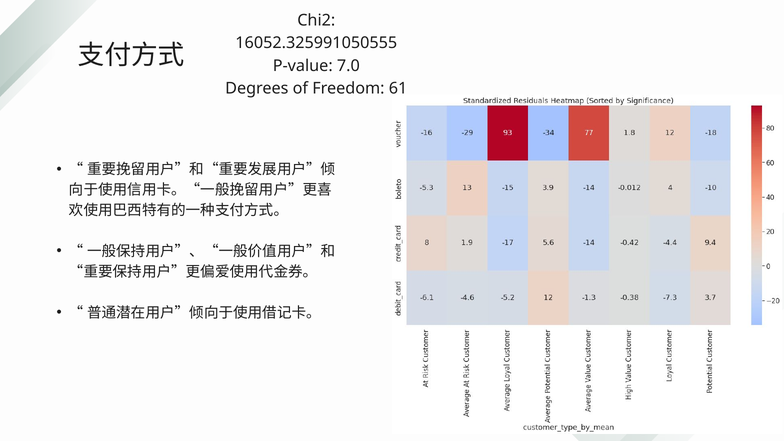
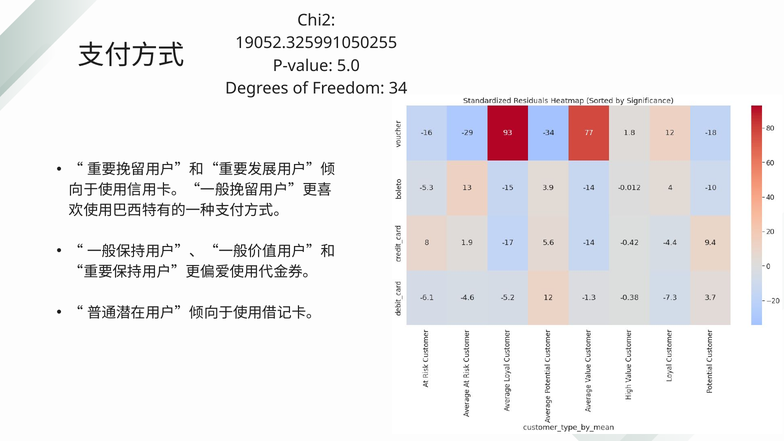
16052.325991050555: 16052.325991050555 -> 19052.325991050255
7.0: 7.0 -> 5.0
61: 61 -> 34
